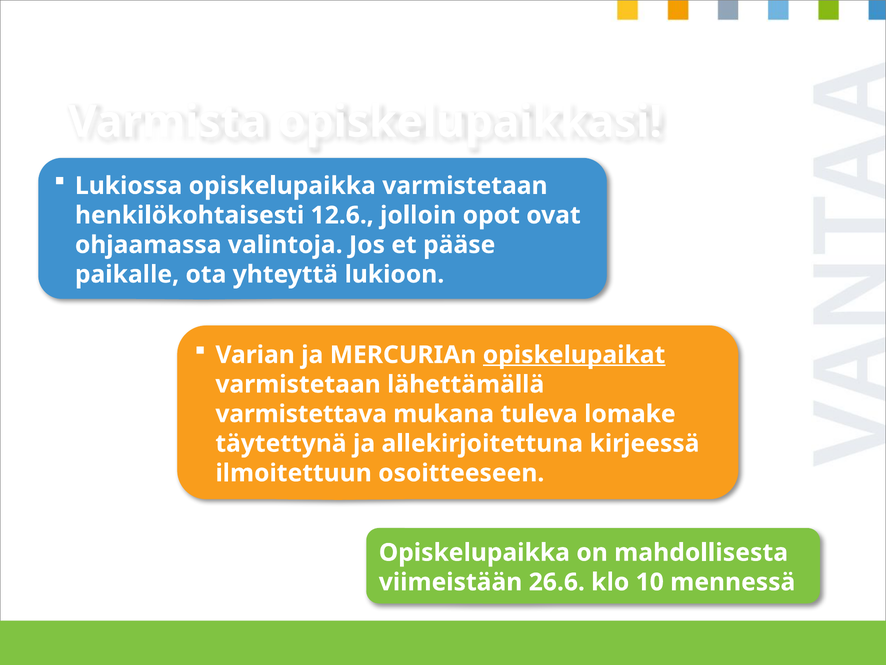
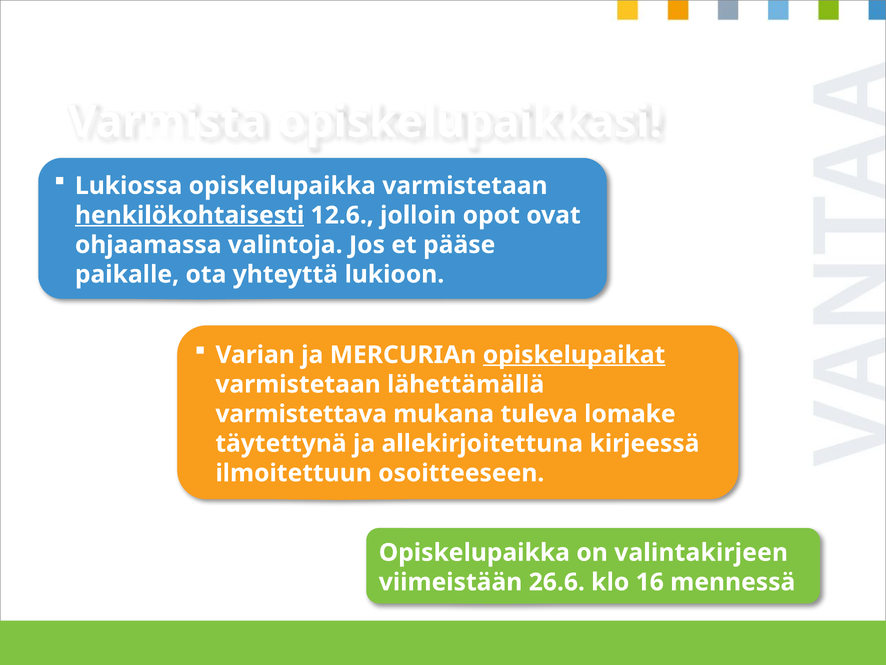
henkilökohtaisesti underline: none -> present
mahdollisesta: mahdollisesta -> valintakirjeen
10: 10 -> 16
